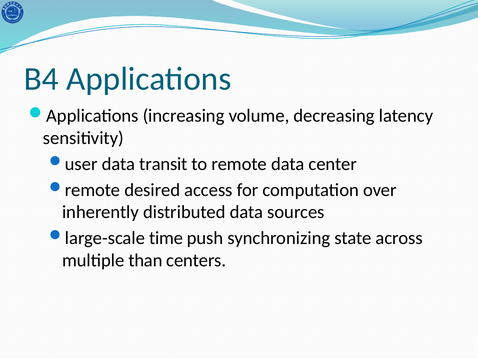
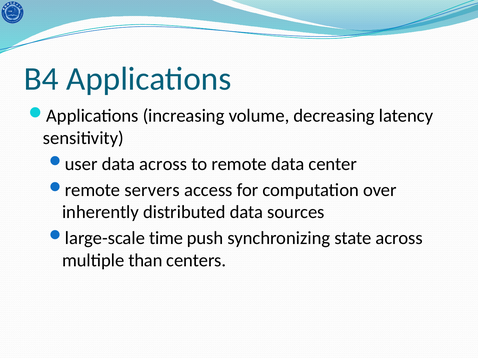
data transit: transit -> across
desired: desired -> servers
